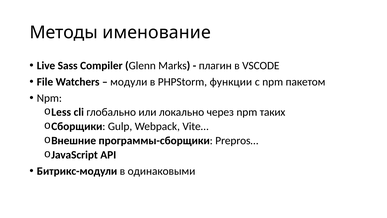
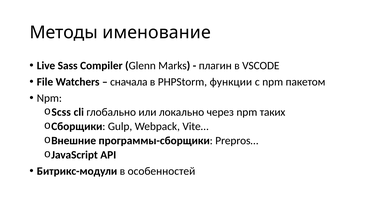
модули: модули -> сначала
Less: Less -> Scss
одинаковыми: одинаковыми -> особенностей
